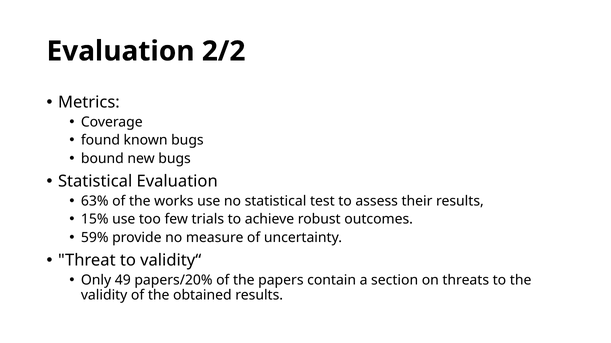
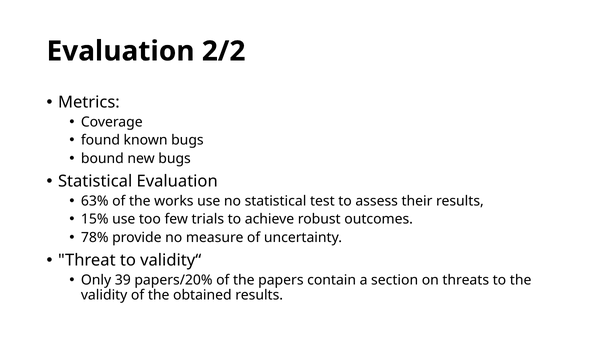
59%: 59% -> 78%
49: 49 -> 39
